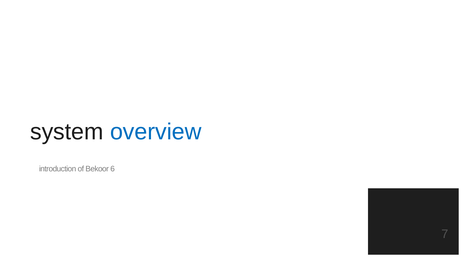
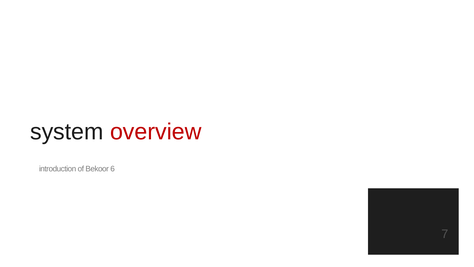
overview colour: blue -> red
